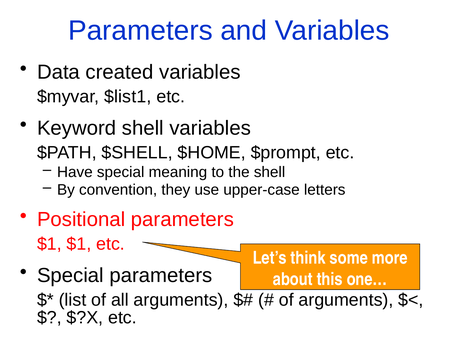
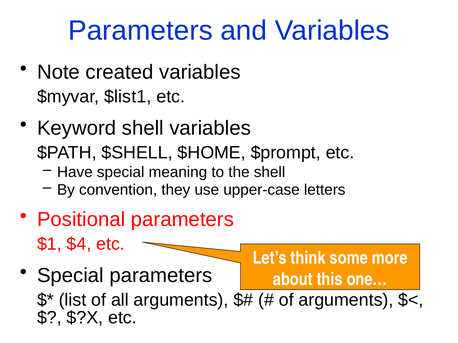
Data: Data -> Note
$1 $1: $1 -> $4
